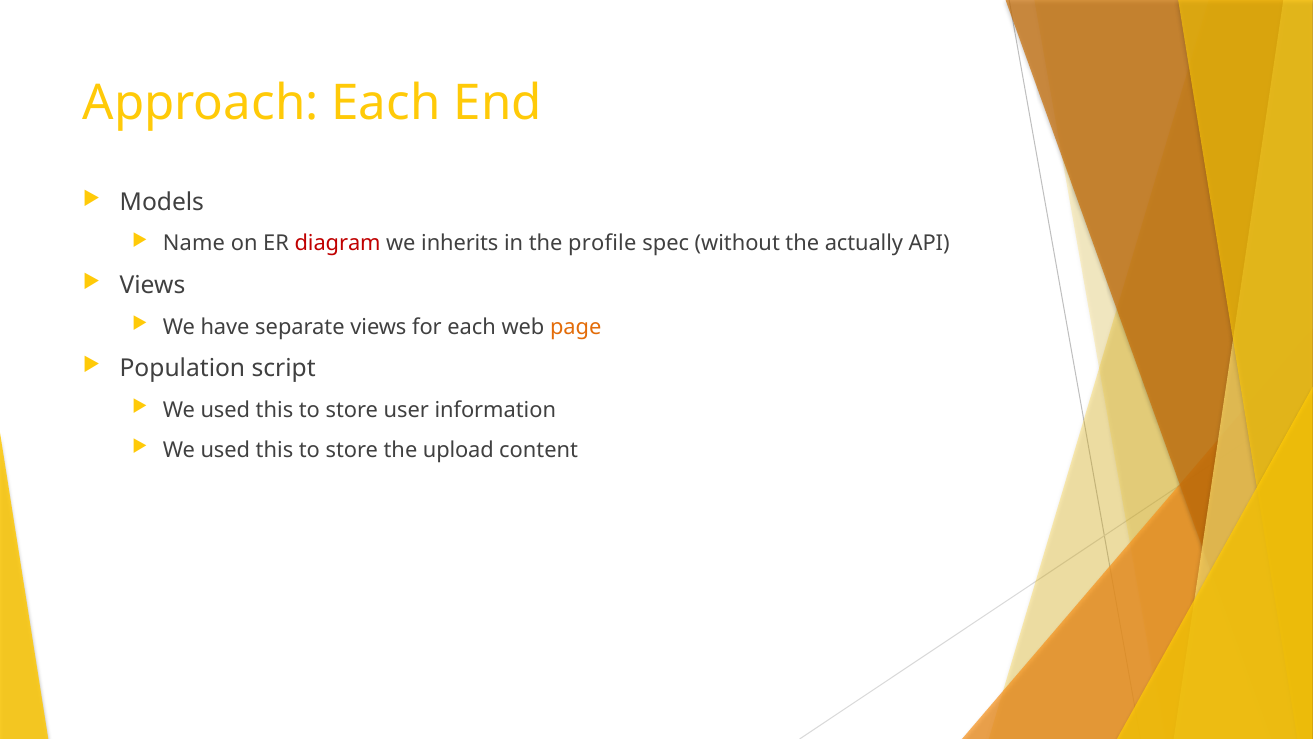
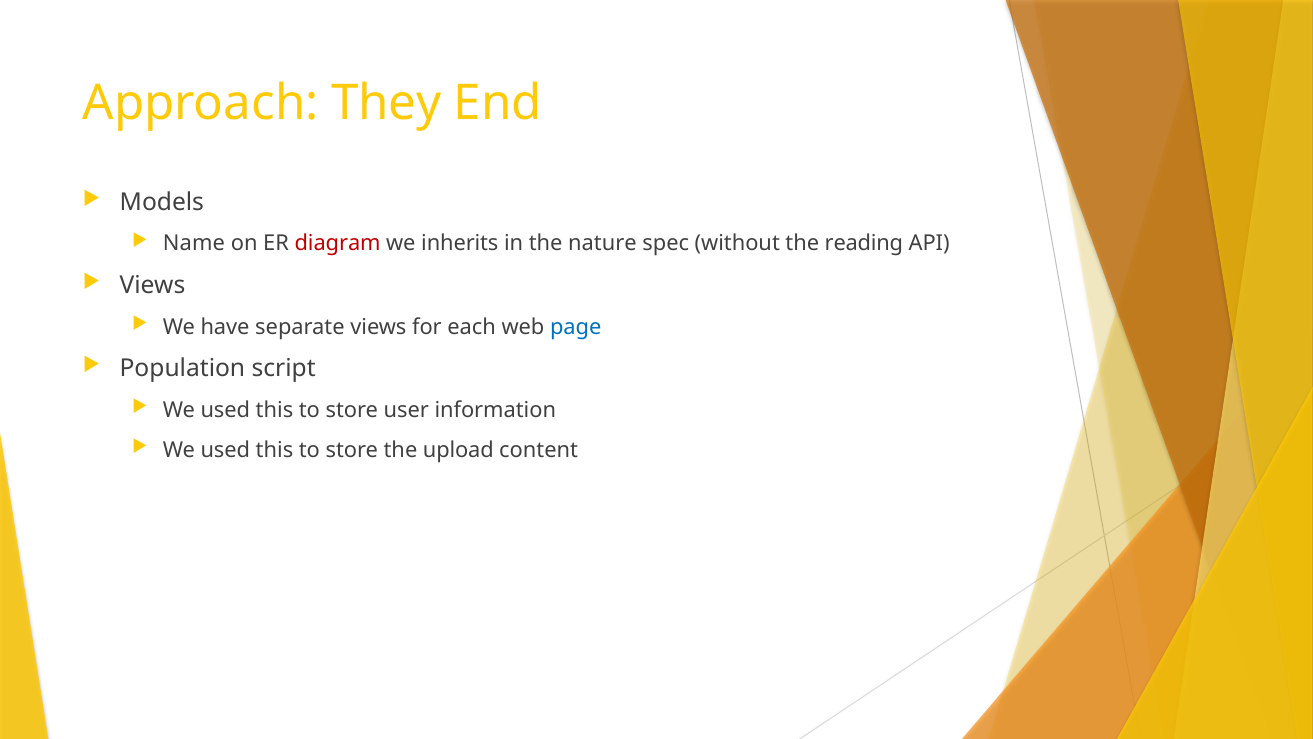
Approach Each: Each -> They
profile: profile -> nature
actually: actually -> reading
page colour: orange -> blue
